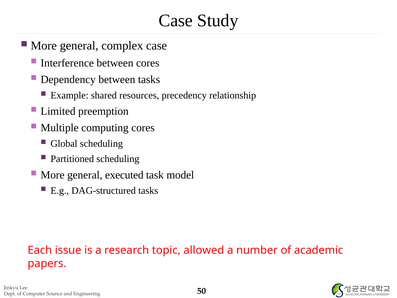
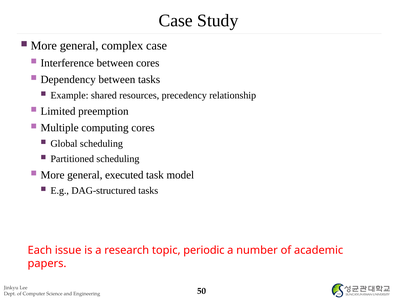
allowed: allowed -> periodic
